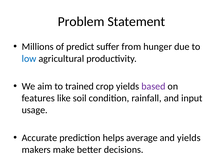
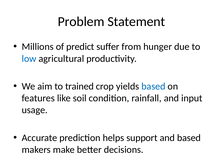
based at (153, 86) colour: purple -> blue
average: average -> support
and yields: yields -> based
